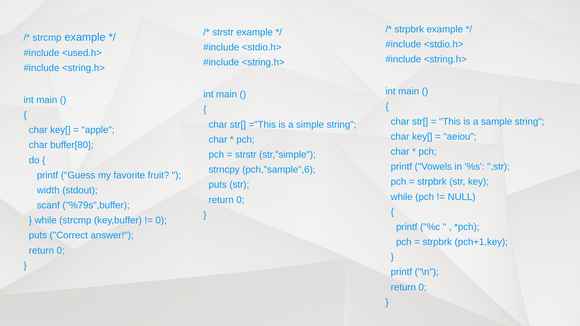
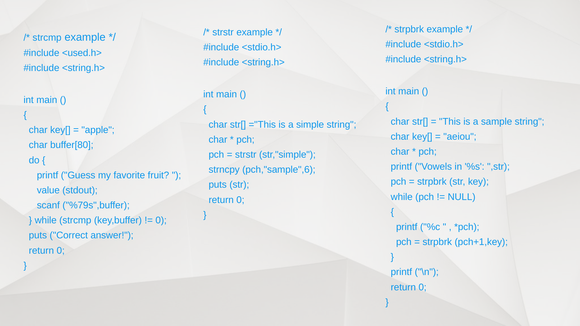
width: width -> value
